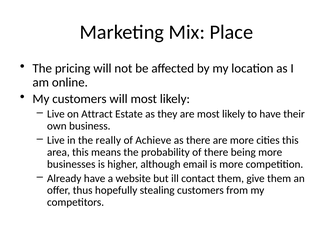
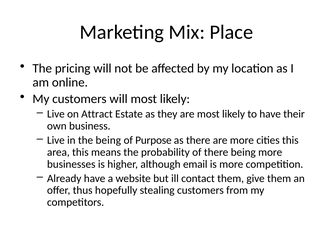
the really: really -> being
Achieve: Achieve -> Purpose
